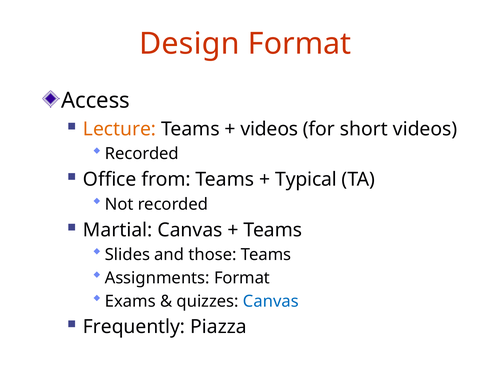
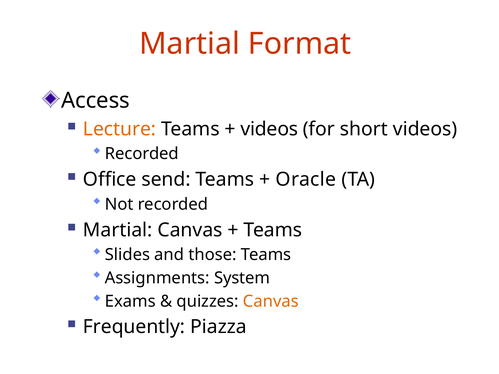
Design at (189, 44): Design -> Martial
from: from -> send
Typical: Typical -> Oracle
Assignments Format: Format -> System
Canvas at (271, 301) colour: blue -> orange
